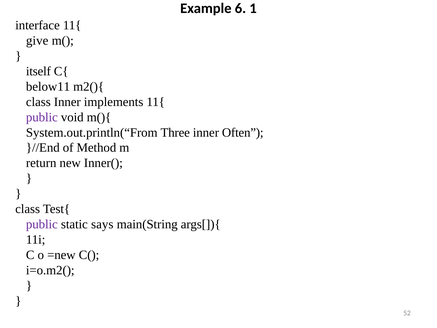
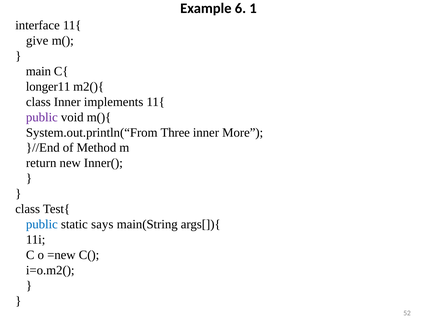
itself: itself -> main
below11: below11 -> longer11
Often: Often -> More
public at (42, 224) colour: purple -> blue
